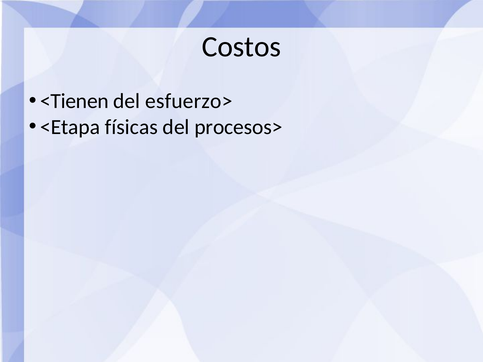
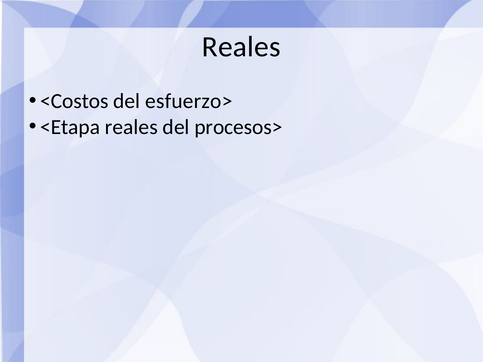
Costos at (241, 47): Costos -> Reales
<Tienen: <Tienen -> <Costos
<Etapa físicas: físicas -> reales
